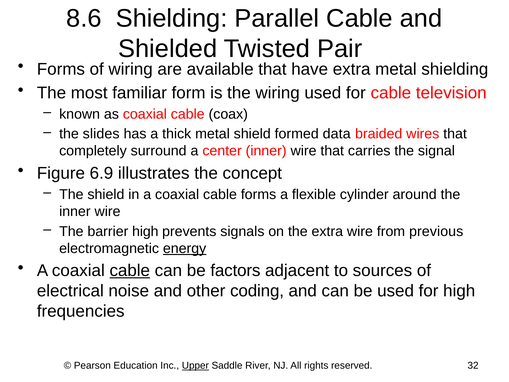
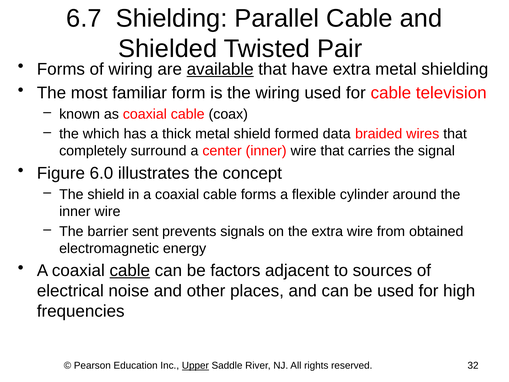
8.6: 8.6 -> 6.7
available underline: none -> present
slides: slides -> which
6.9: 6.9 -> 6.0
barrier high: high -> sent
previous: previous -> obtained
energy underline: present -> none
coding: coding -> places
